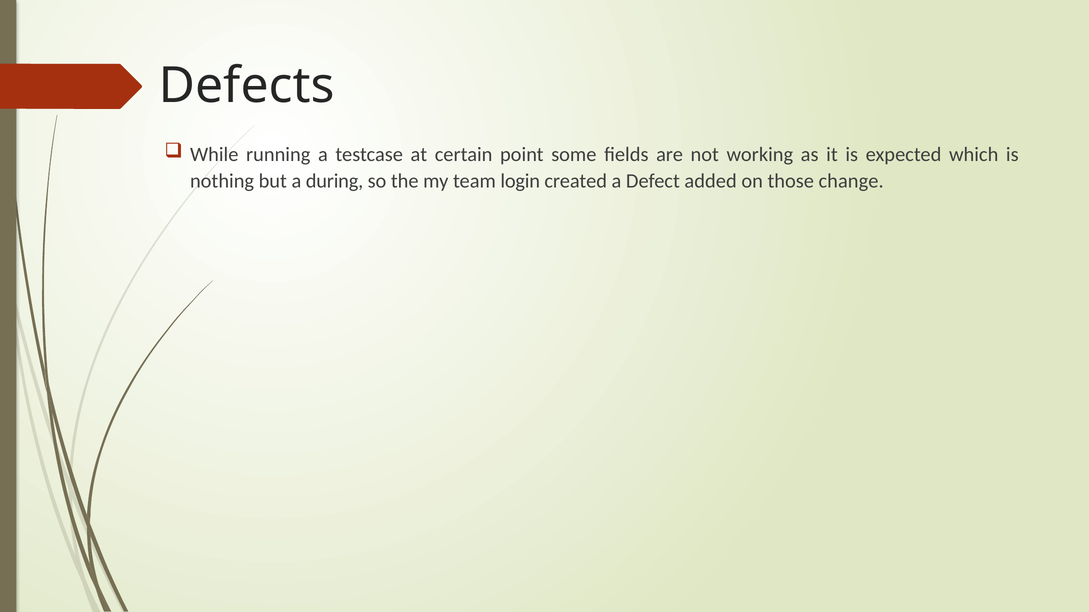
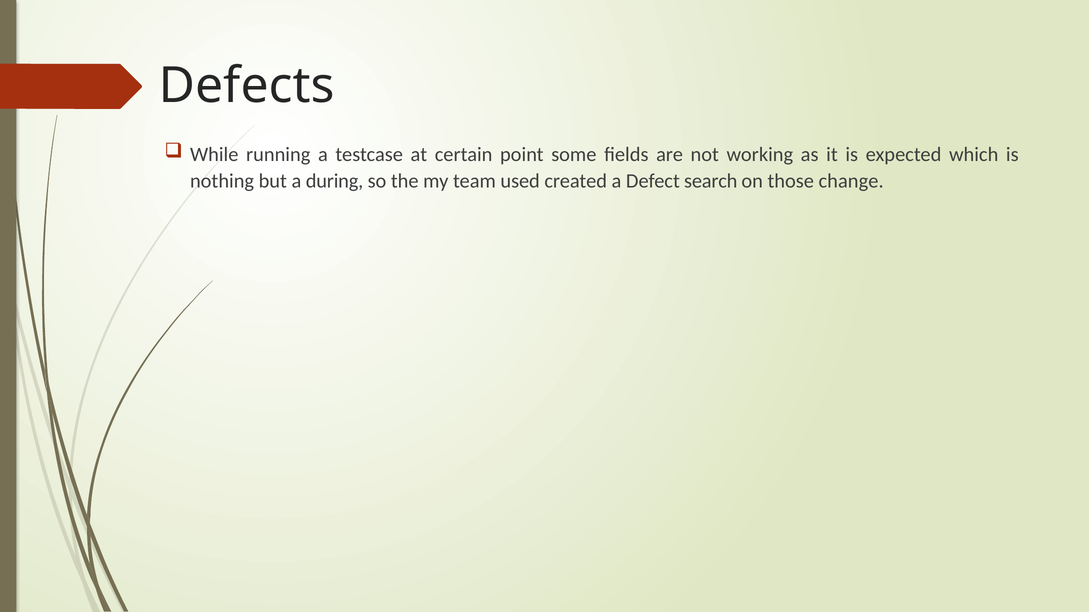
login: login -> used
added: added -> search
